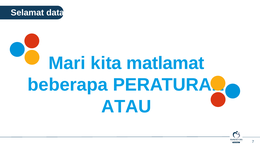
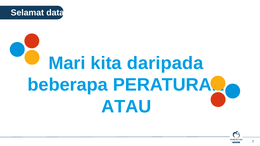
matlamat: matlamat -> daripada
